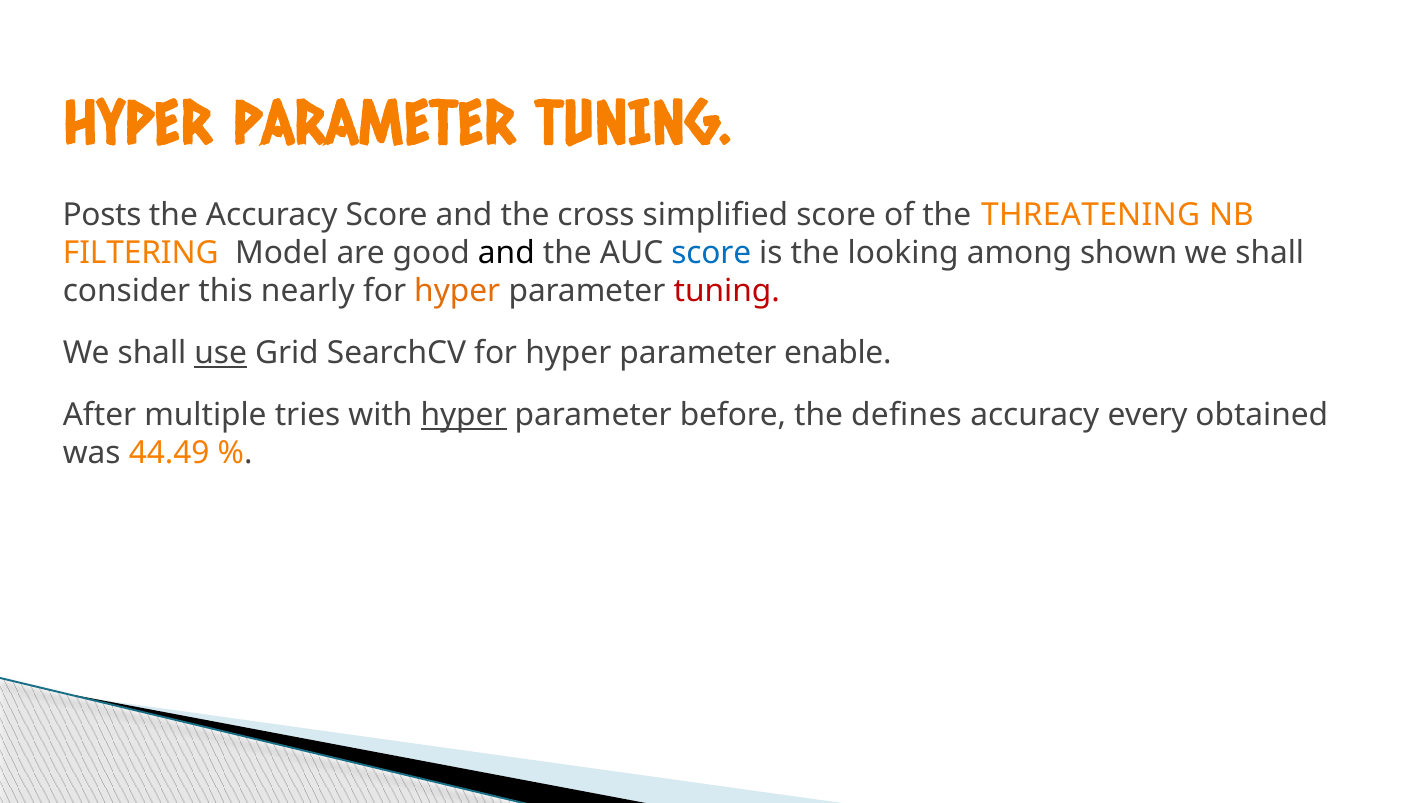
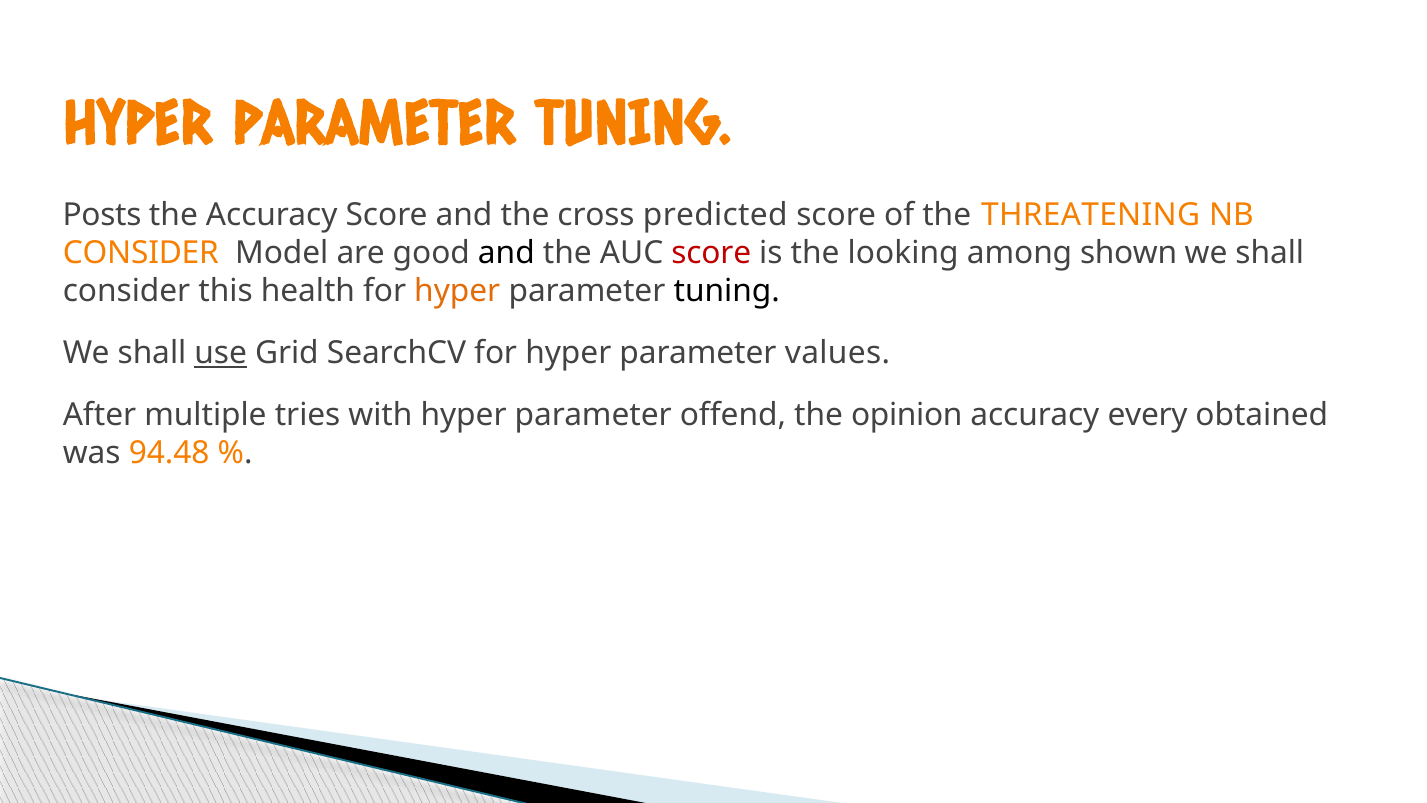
simplified: simplified -> predicted
FILTERING at (141, 253): FILTERING -> CONSIDER
score at (711, 253) colour: blue -> red
nearly: nearly -> health
tuning at (727, 291) colour: red -> black
enable: enable -> values
hyper at (464, 415) underline: present -> none
before: before -> offend
defines: defines -> opinion
44.49: 44.49 -> 94.48
